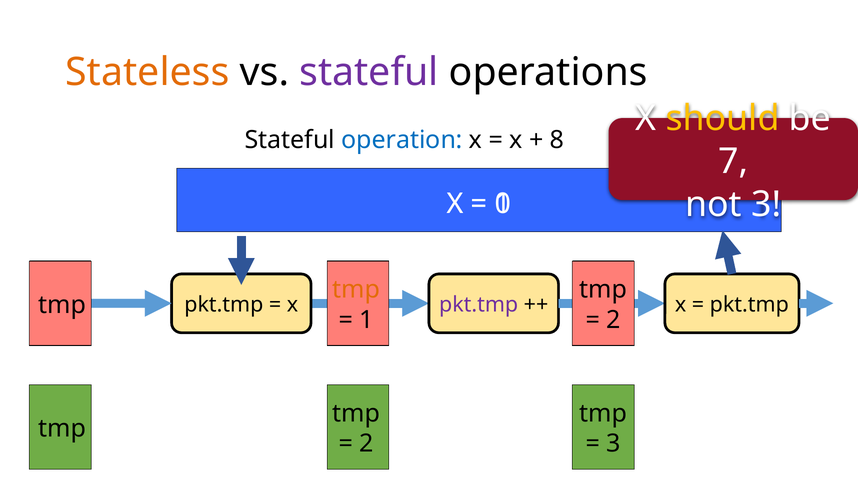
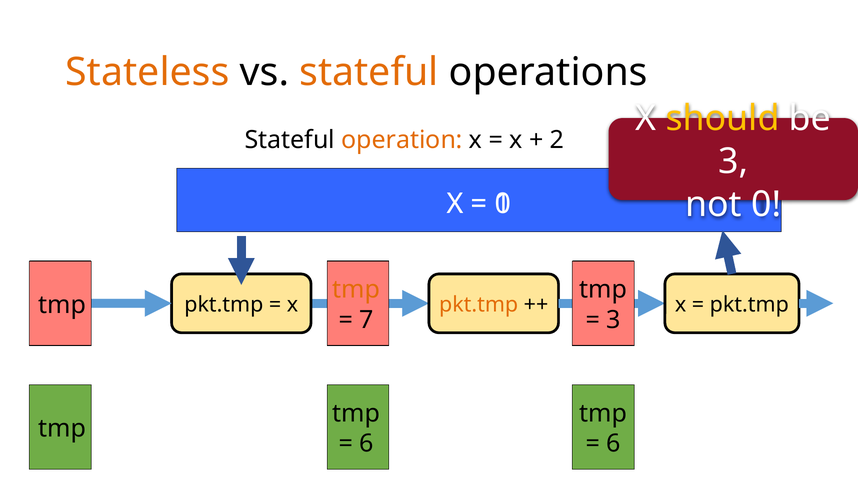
stateful at (369, 72) colour: purple -> orange
operation colour: blue -> orange
8: 8 -> 2
7 at (733, 161): 7 -> 3
not 3: 3 -> 0
pkt.tmp at (479, 305) colour: purple -> orange
1 at (367, 319): 1 -> 7
2 at (614, 319): 2 -> 3
2 at (367, 443): 2 -> 6
3 at (614, 443): 3 -> 6
